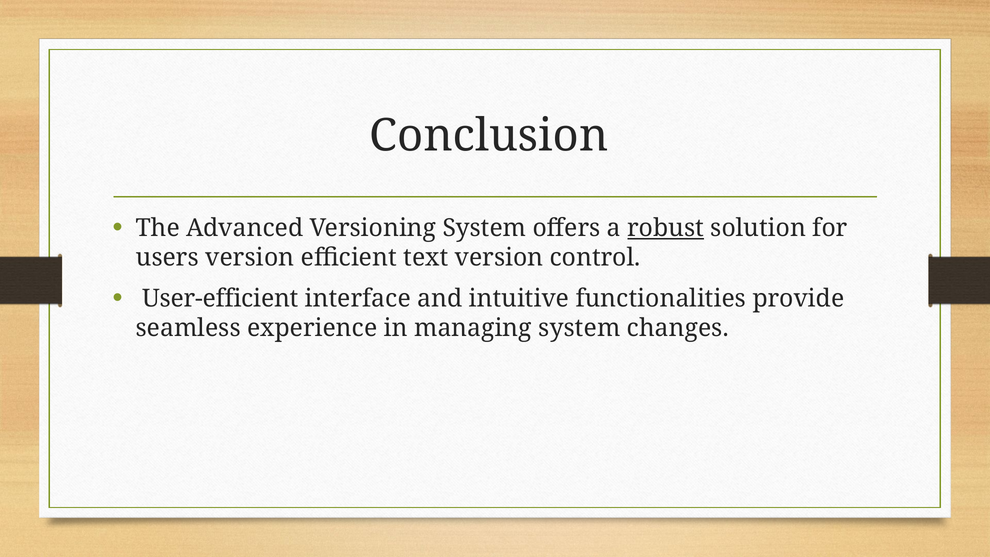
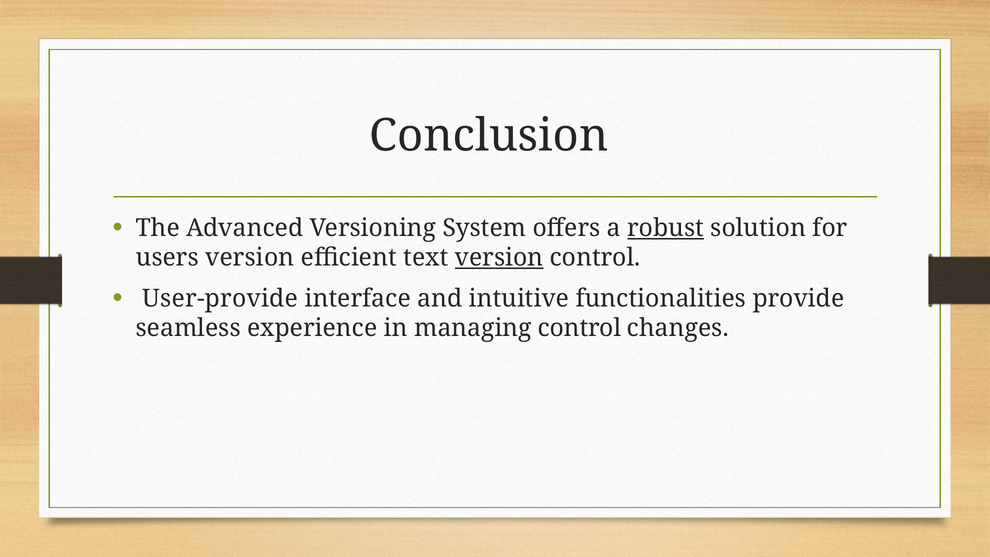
version at (499, 258) underline: none -> present
User-efficient: User-efficient -> User-provide
managing system: system -> control
